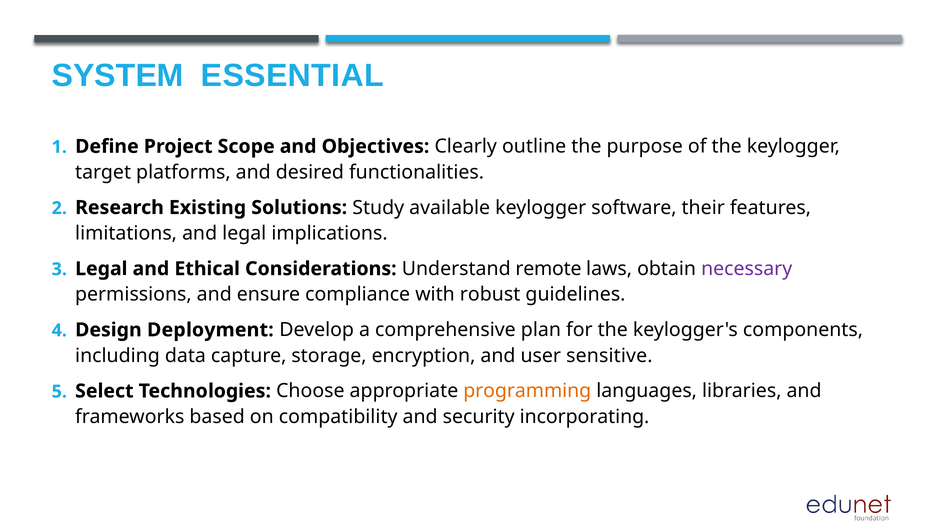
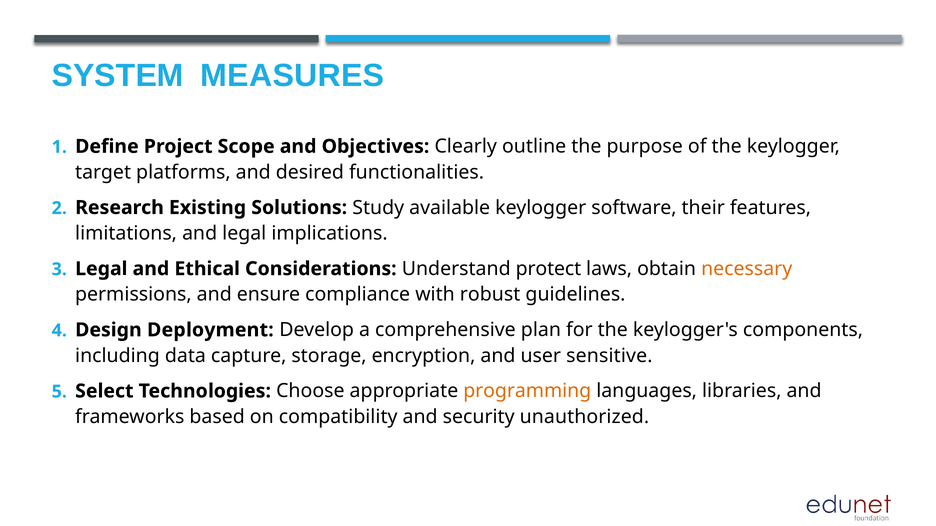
ESSENTIAL: ESSENTIAL -> MEASURES
remote: remote -> protect
necessary colour: purple -> orange
incorporating: incorporating -> unauthorized
